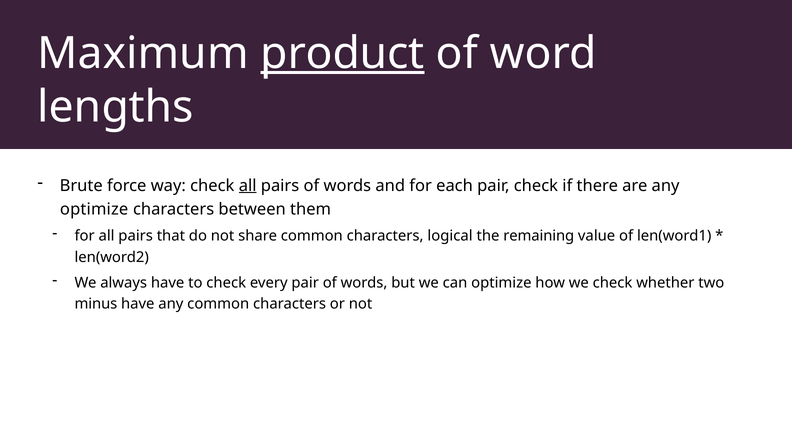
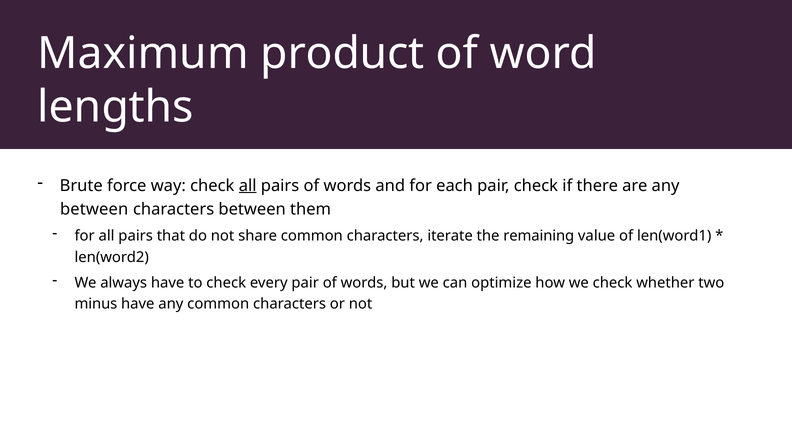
product underline: present -> none
optimize at (94, 209): optimize -> between
logical: logical -> iterate
